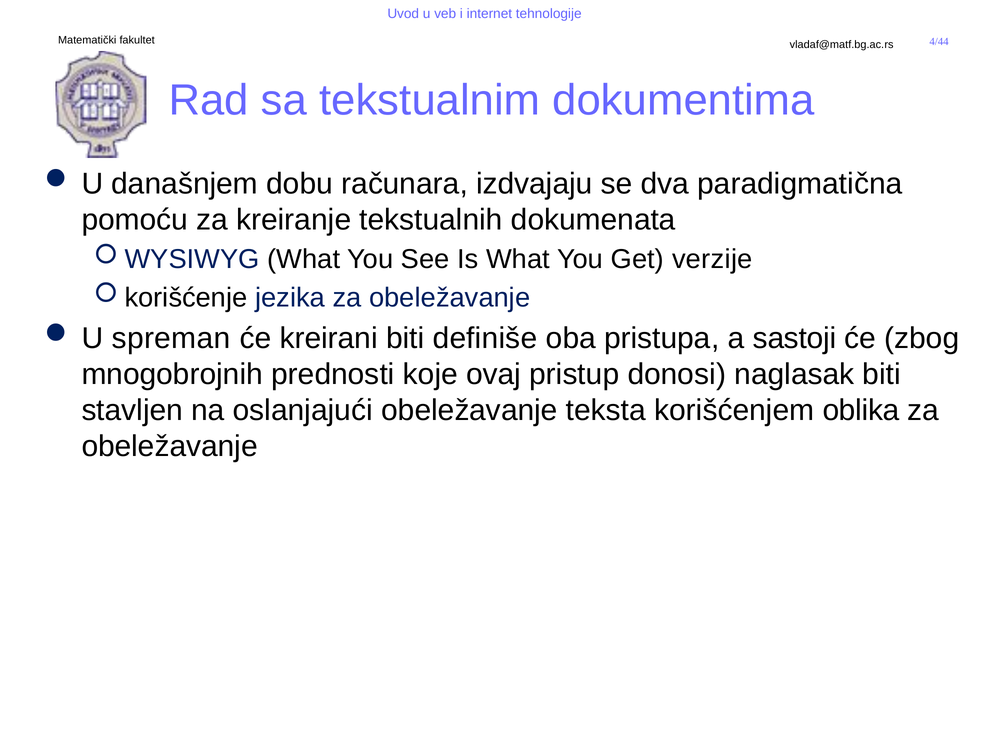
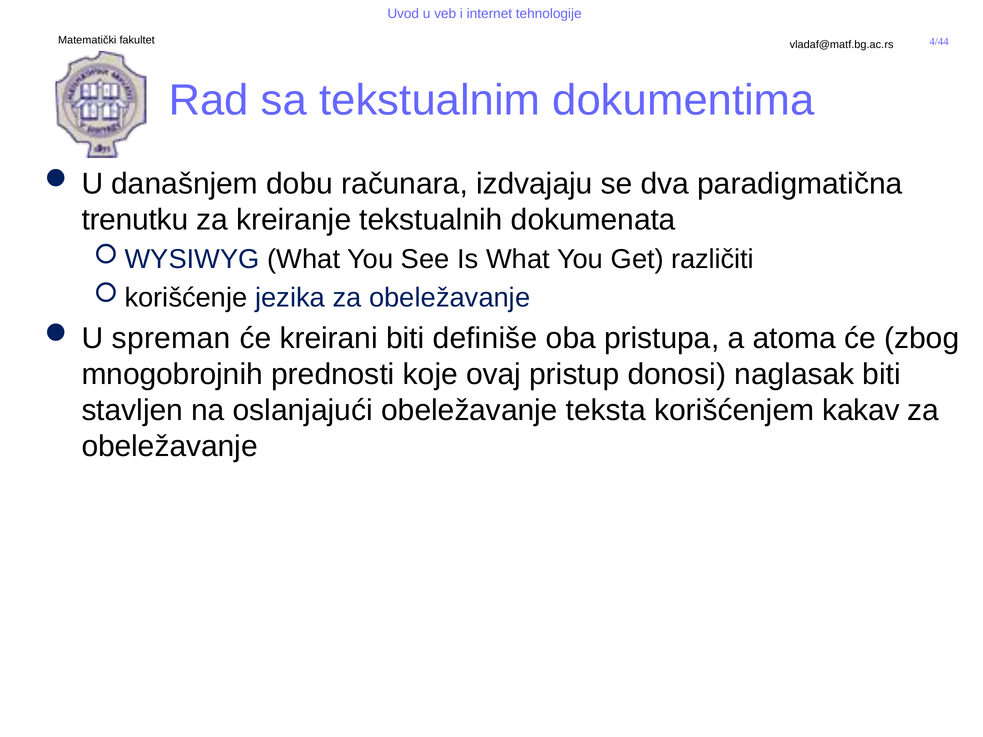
pomoću: pomoću -> trenutku
verzije: verzije -> različiti
sastoji: sastoji -> atoma
oblika: oblika -> kakav
